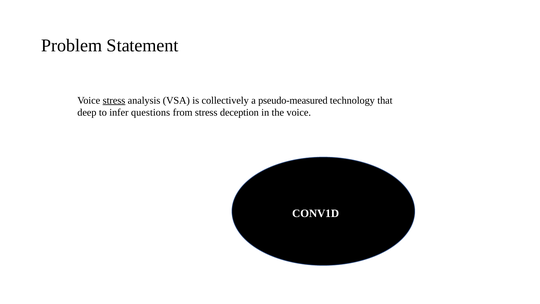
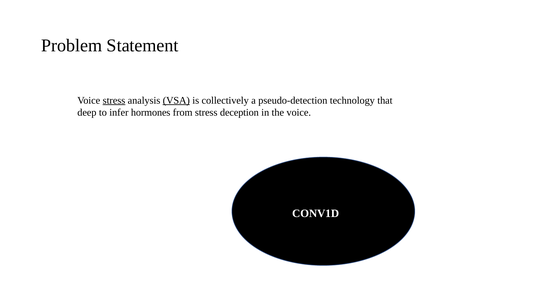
VSA underline: none -> present
pseudo-measured: pseudo-measured -> pseudo-detection
questions: questions -> hormones
